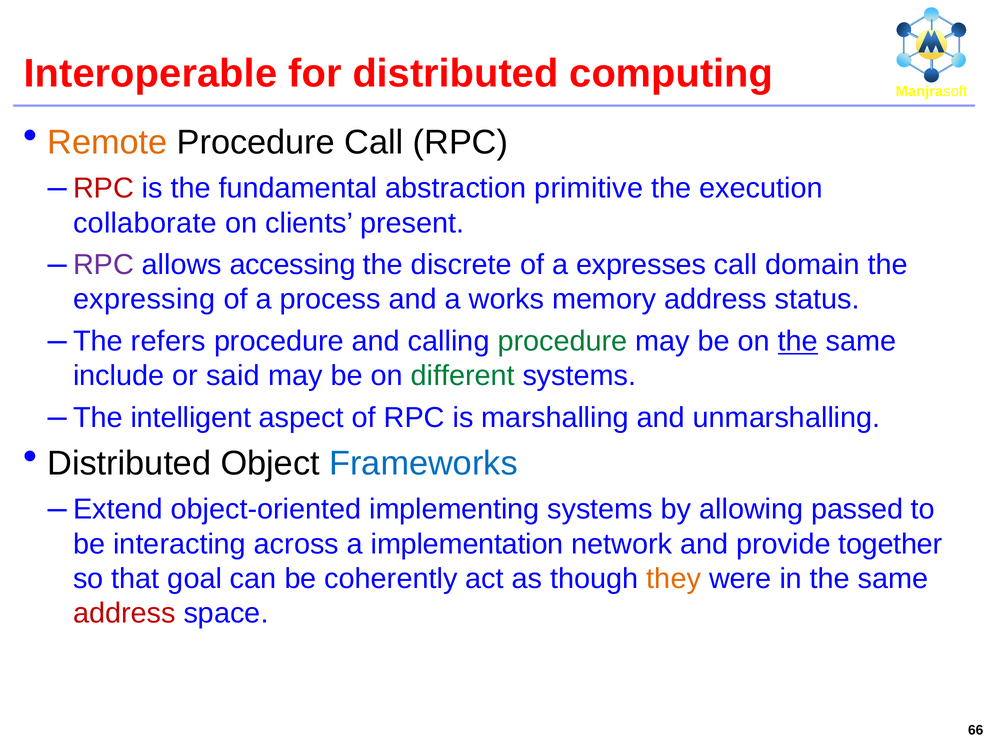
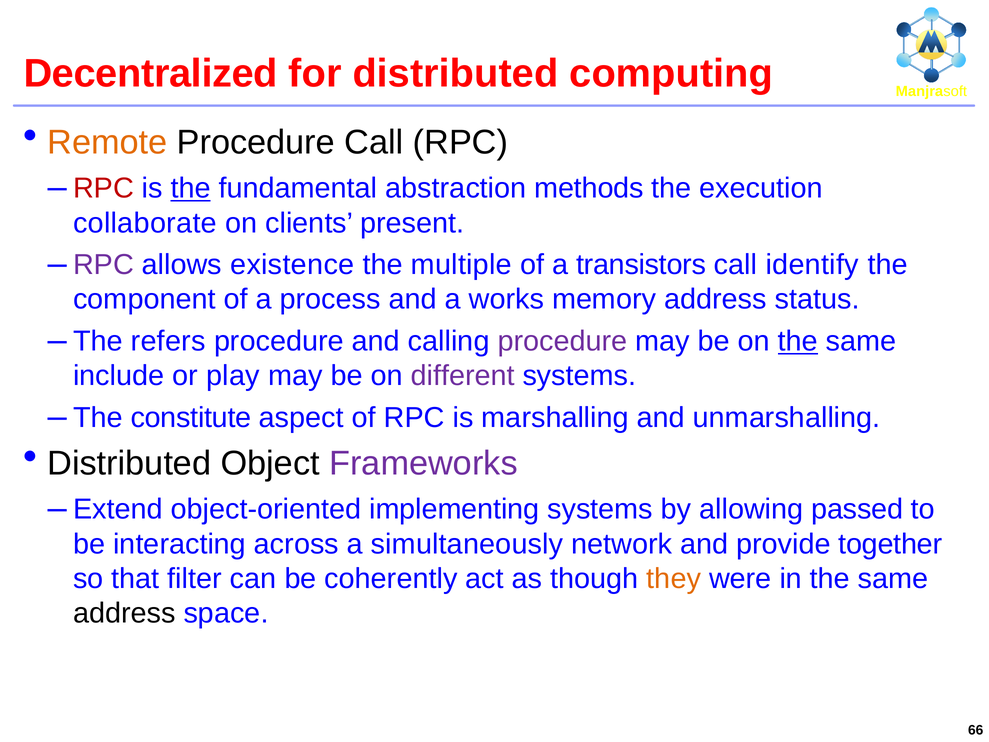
Interoperable: Interoperable -> Decentralized
the at (191, 188) underline: none -> present
primitive: primitive -> methods
accessing: accessing -> existence
discrete: discrete -> multiple
expresses: expresses -> transistors
domain: domain -> identify
expressing: expressing -> component
procedure at (562, 341) colour: green -> purple
said: said -> play
different colour: green -> purple
intelligent: intelligent -> constitute
Frameworks colour: blue -> purple
implementation: implementation -> simultaneously
goal: goal -> filter
address at (124, 613) colour: red -> black
